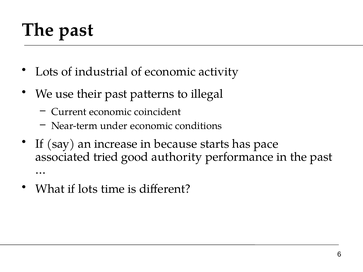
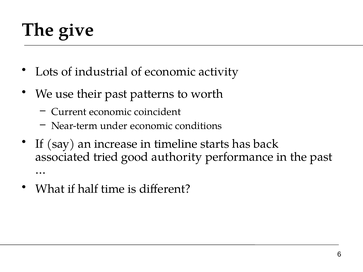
past at (76, 30): past -> give
illegal: illegal -> worth
because: because -> timeline
pace: pace -> back
if lots: lots -> half
